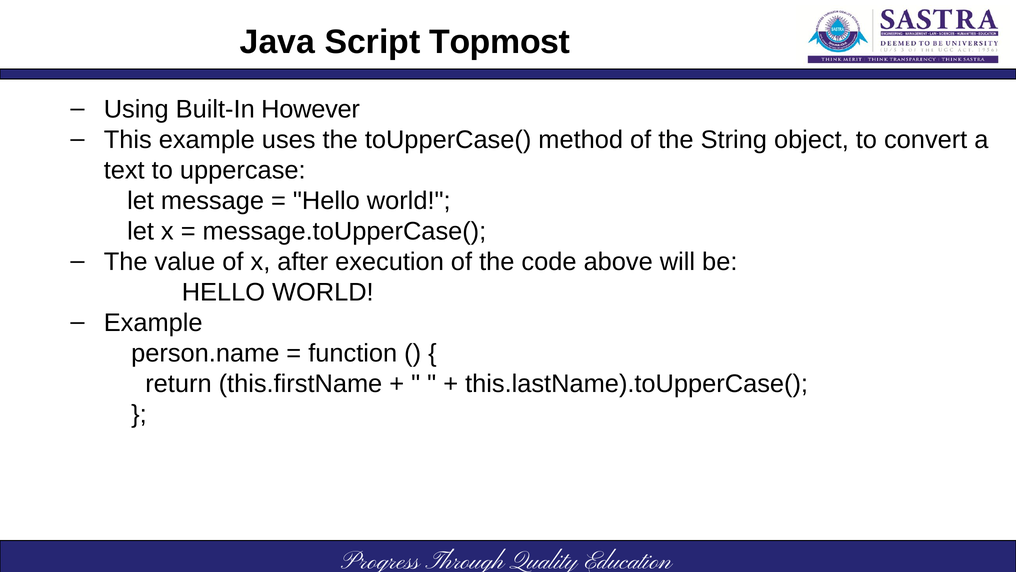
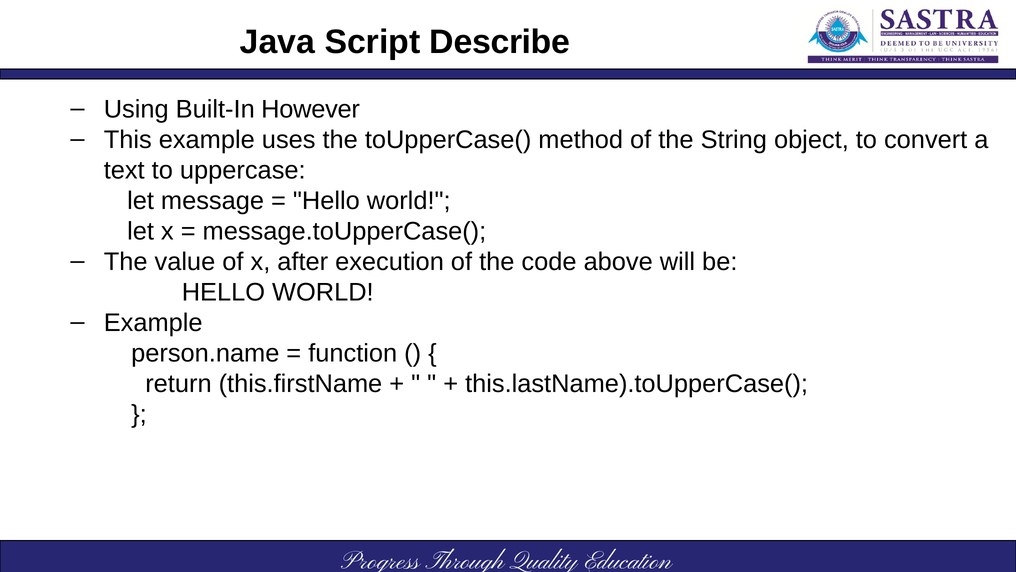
Topmost: Topmost -> Describe
